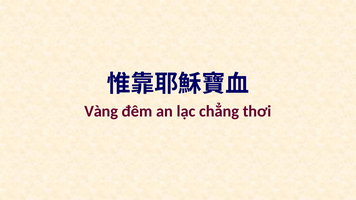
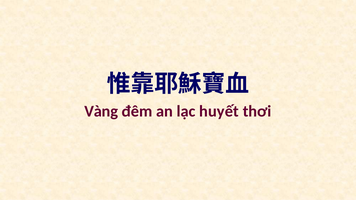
chẳng: chẳng -> huyết
